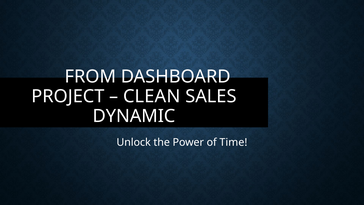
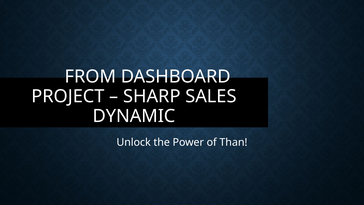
CLEAN: CLEAN -> SHARP
Time: Time -> Than
